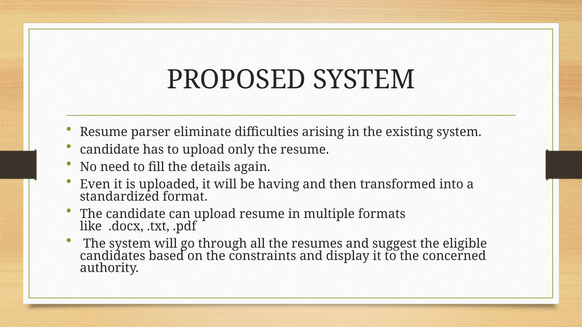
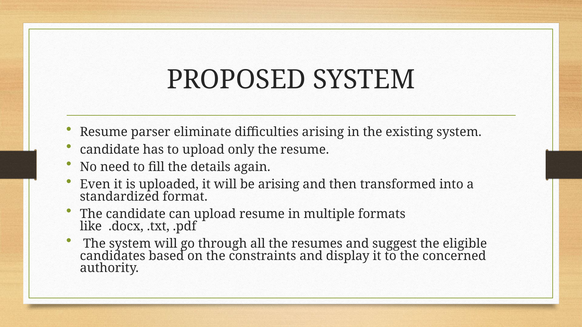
be having: having -> arising
